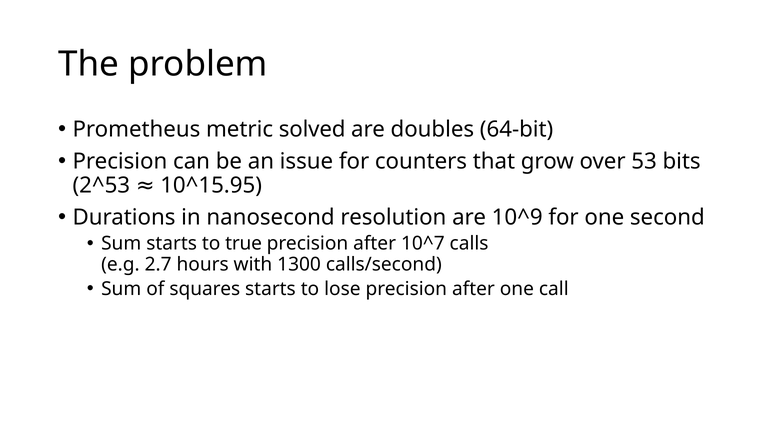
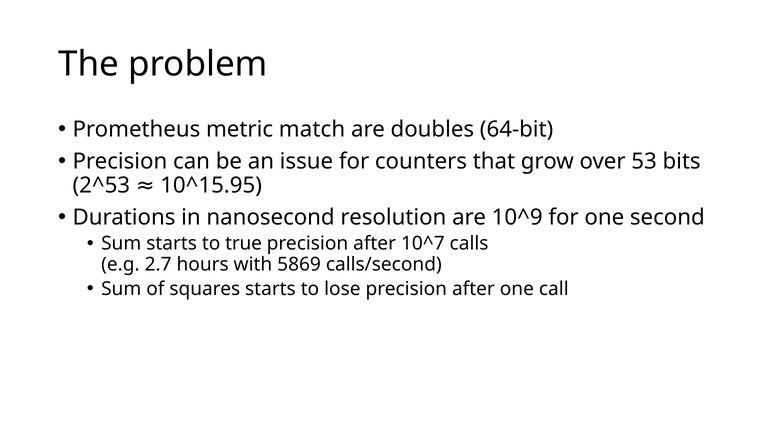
solved: solved -> match
1300: 1300 -> 5869
